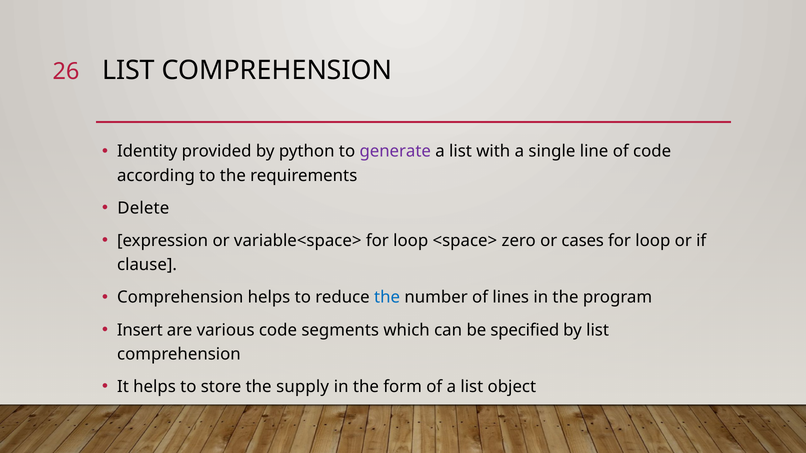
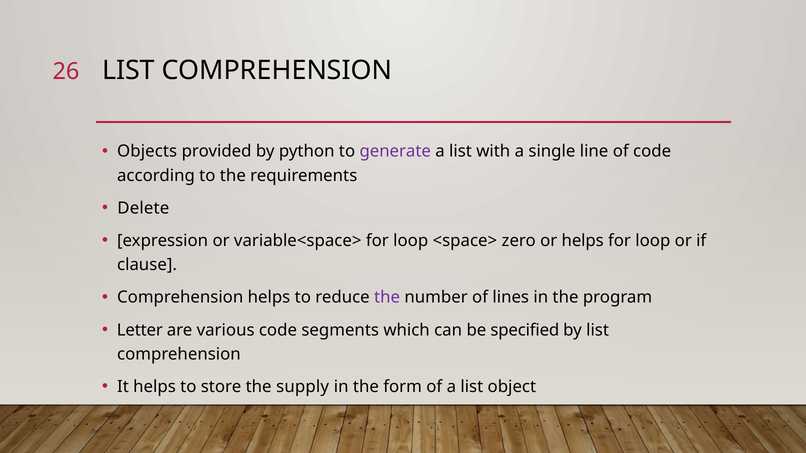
Identity: Identity -> Objects
or cases: cases -> helps
the at (387, 298) colour: blue -> purple
Insert: Insert -> Letter
